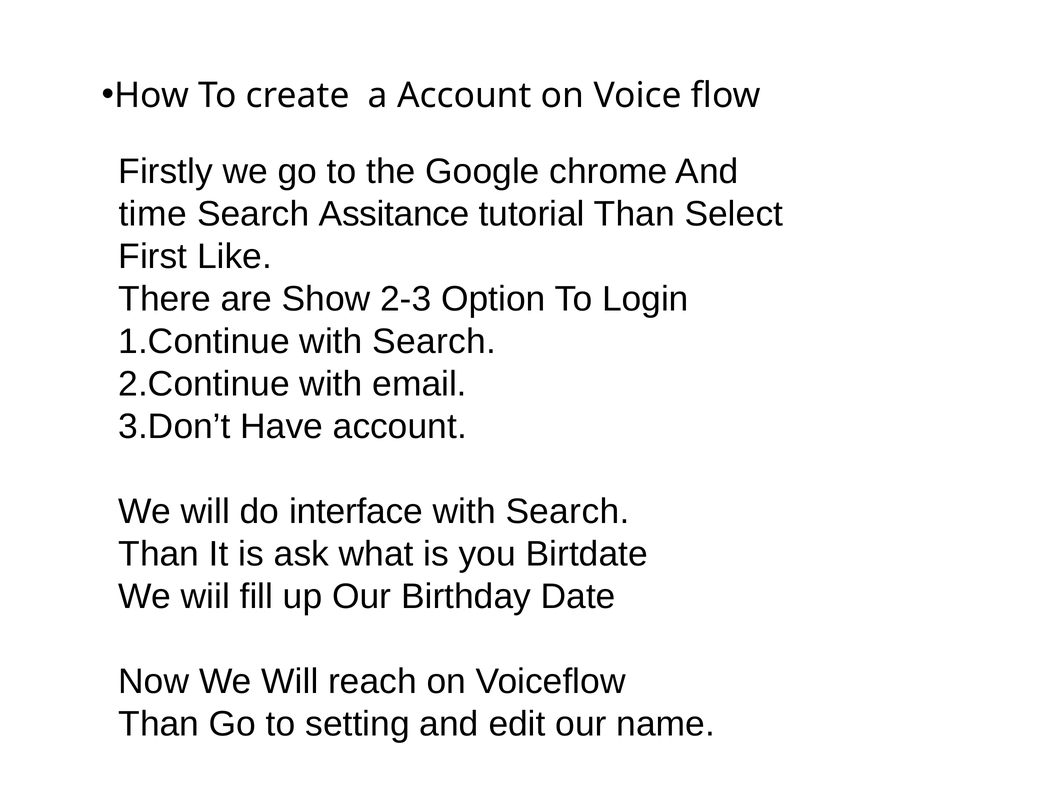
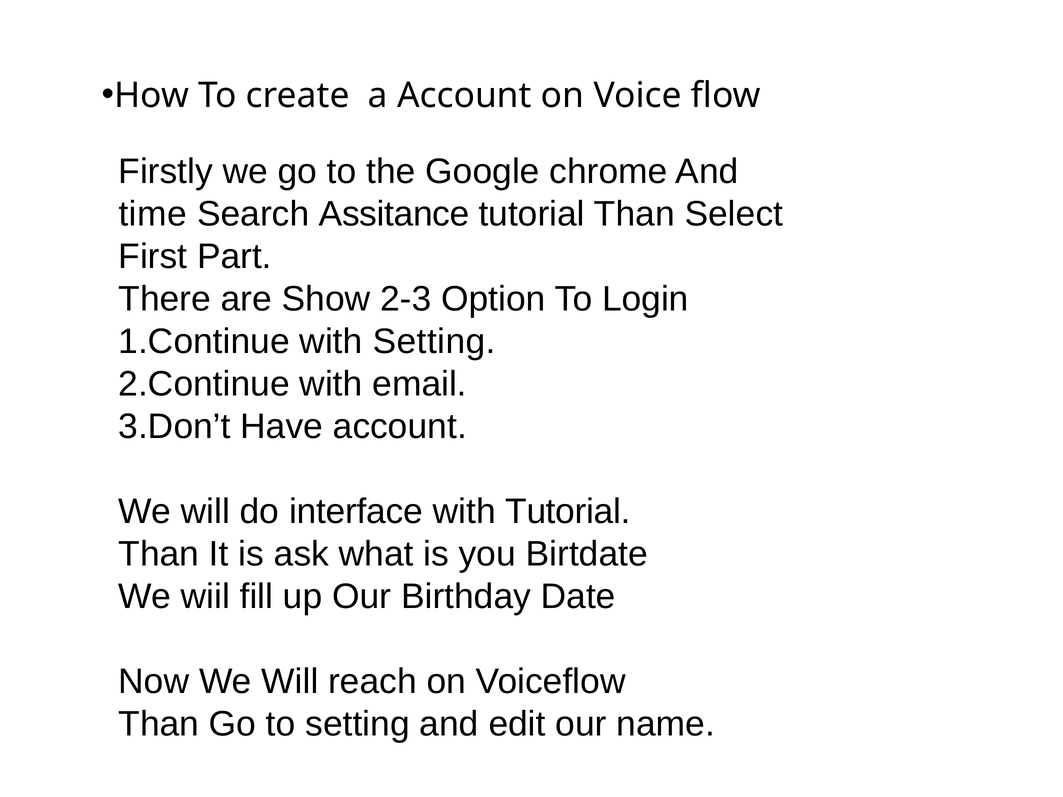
Like: Like -> Part
1.Continue with Search: Search -> Setting
Search at (567, 512): Search -> Tutorial
